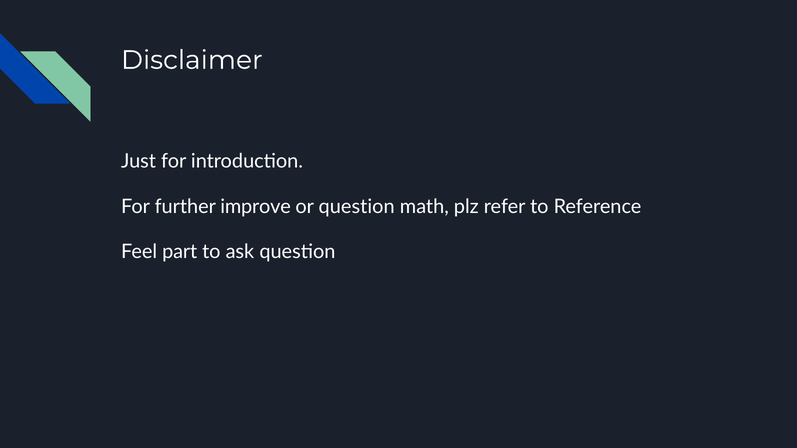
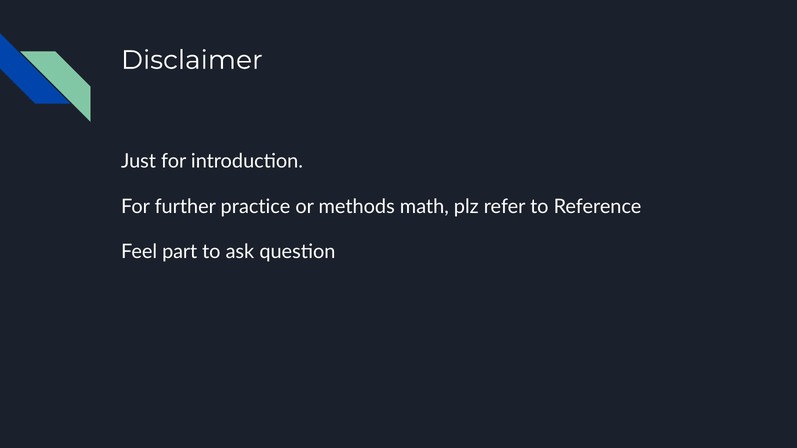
improve: improve -> practice
or question: question -> methods
